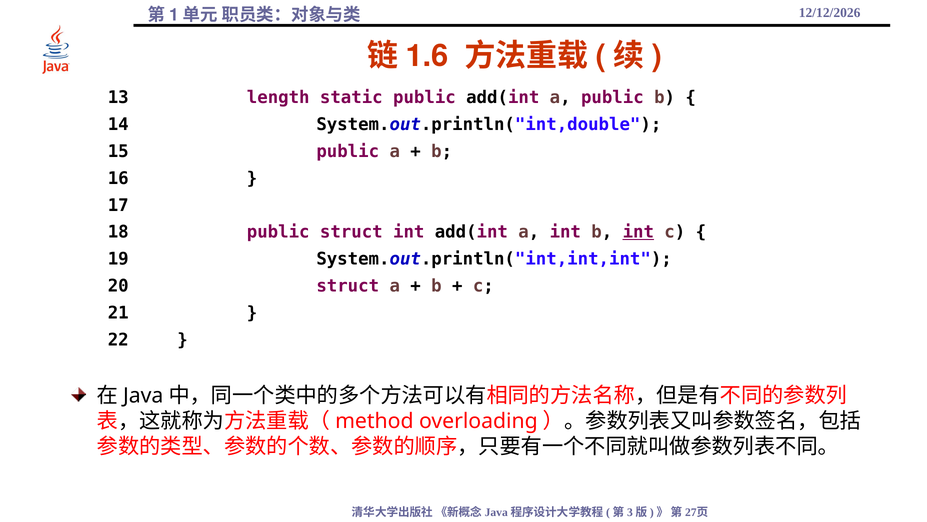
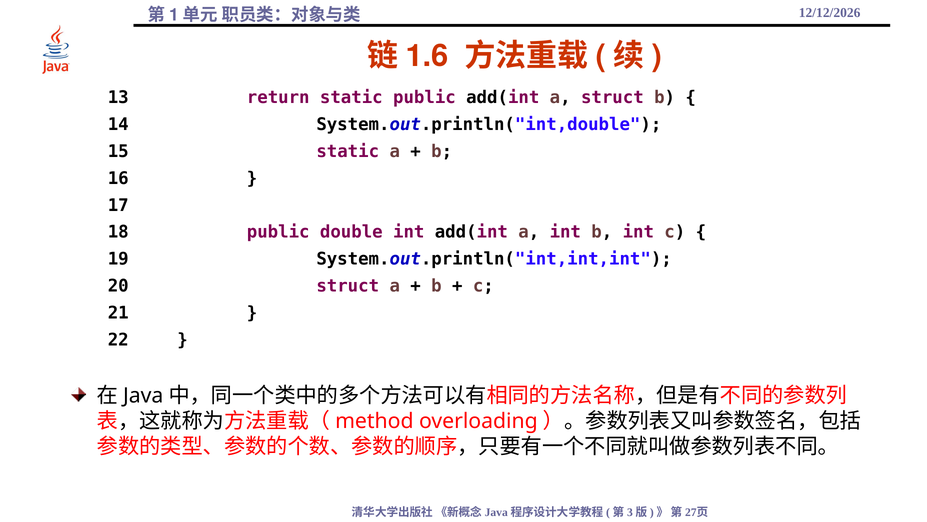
length: length -> return
a public: public -> struct
15 public: public -> static
public struct: struct -> double
int at (638, 232) underline: present -> none
